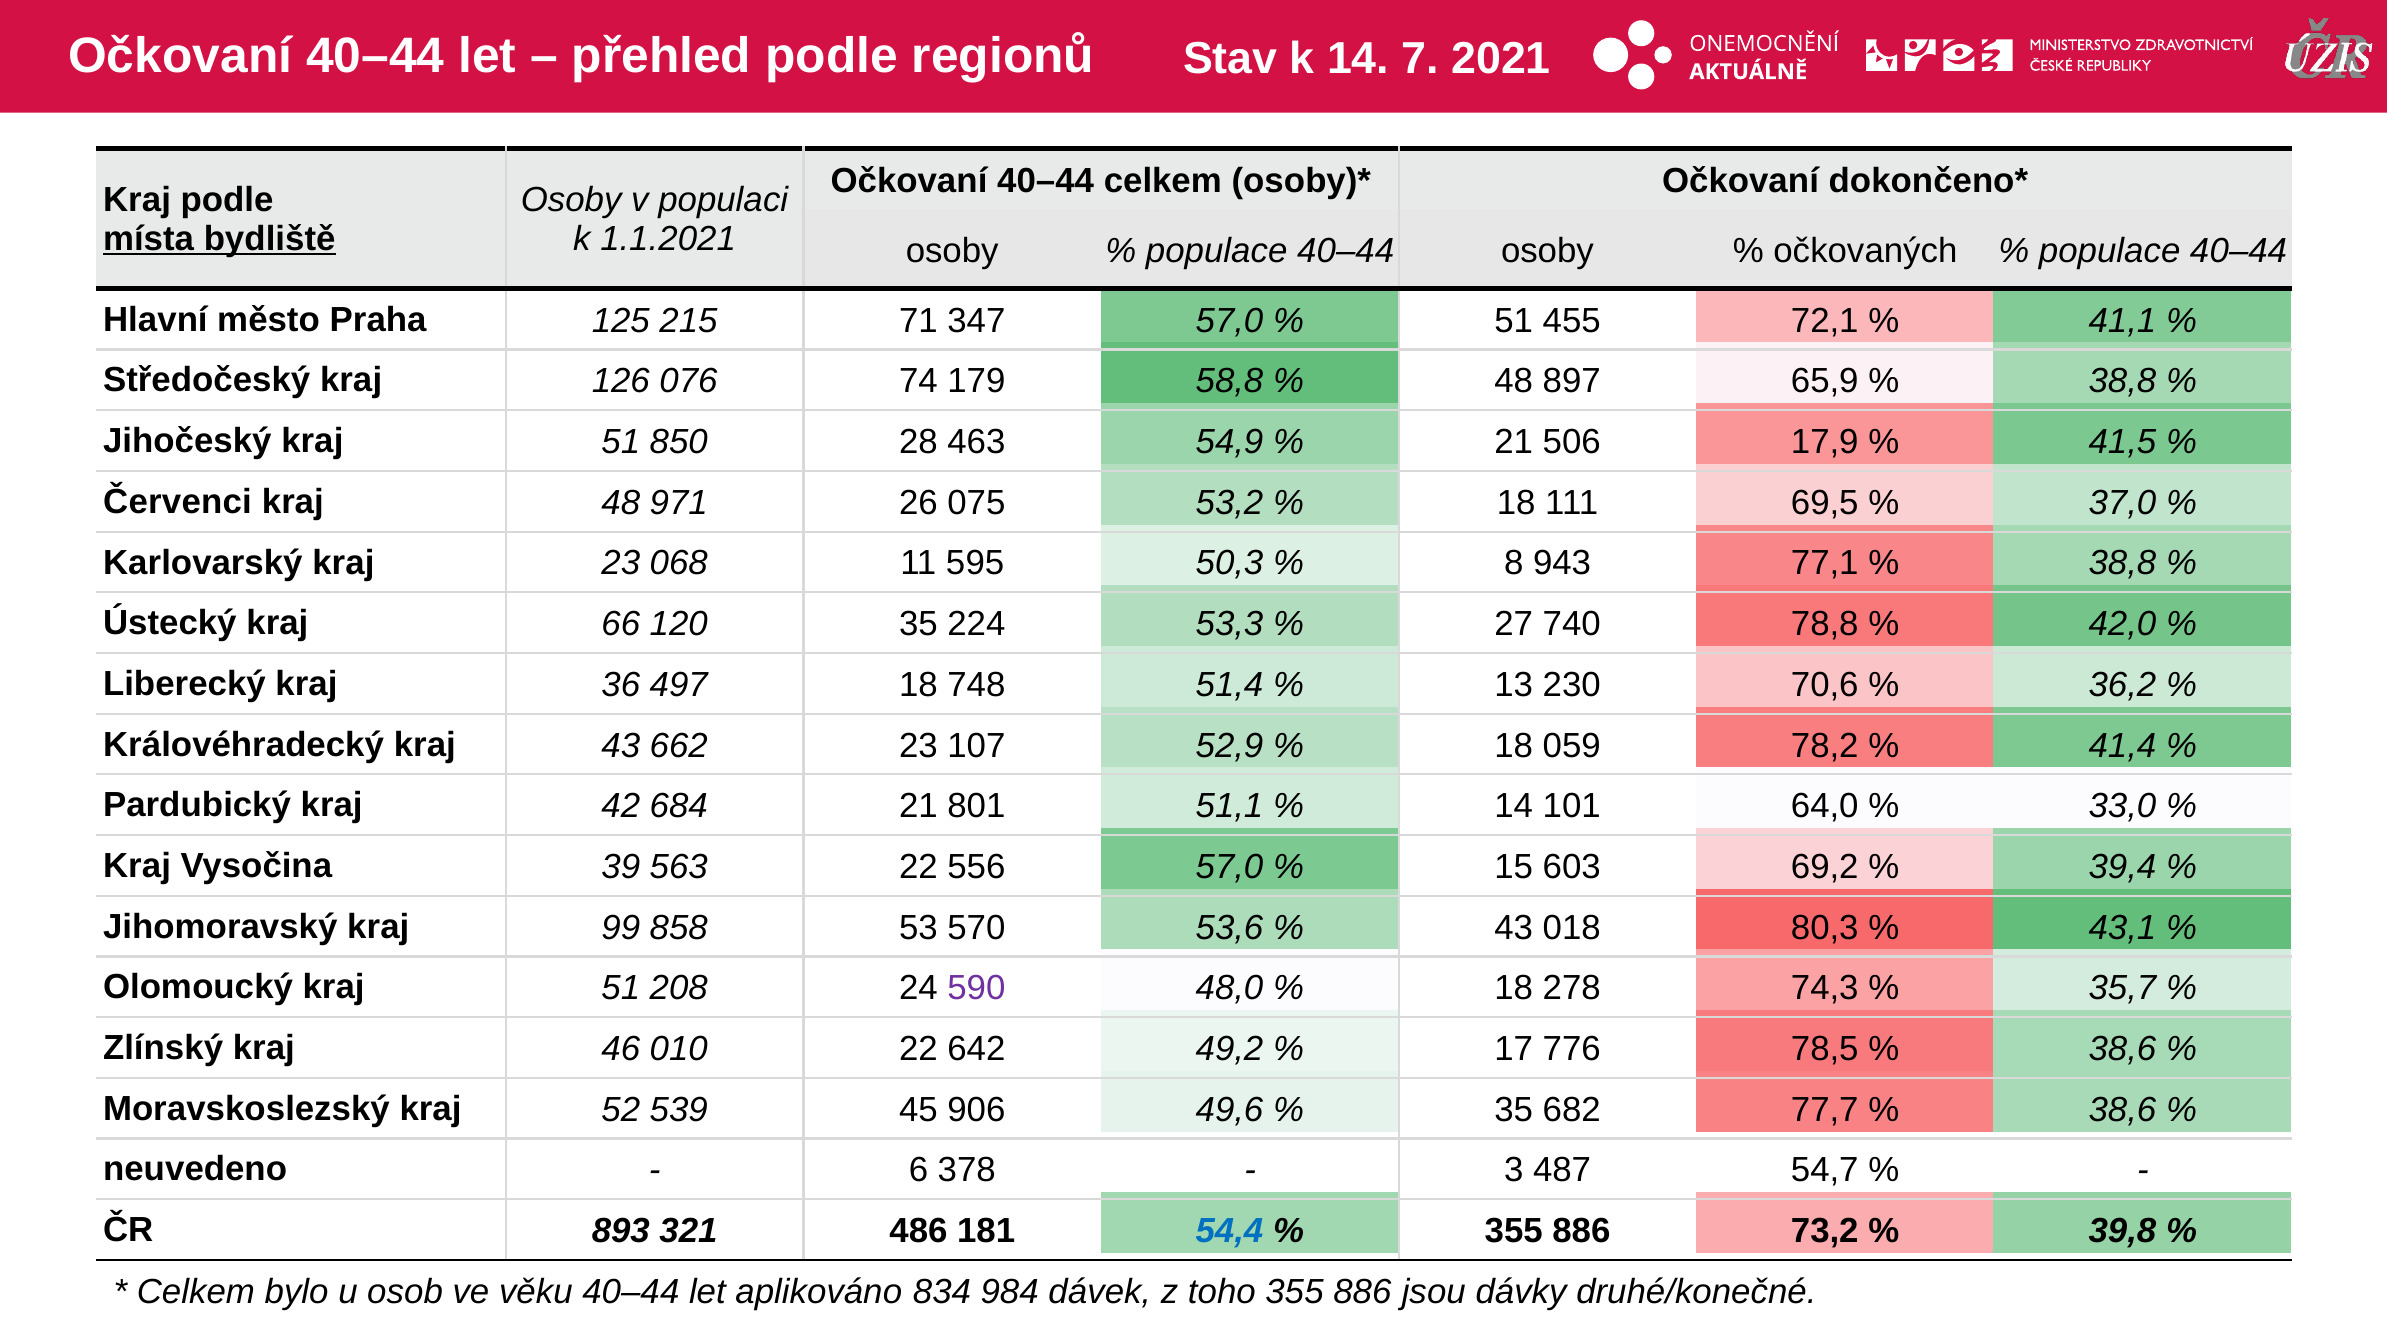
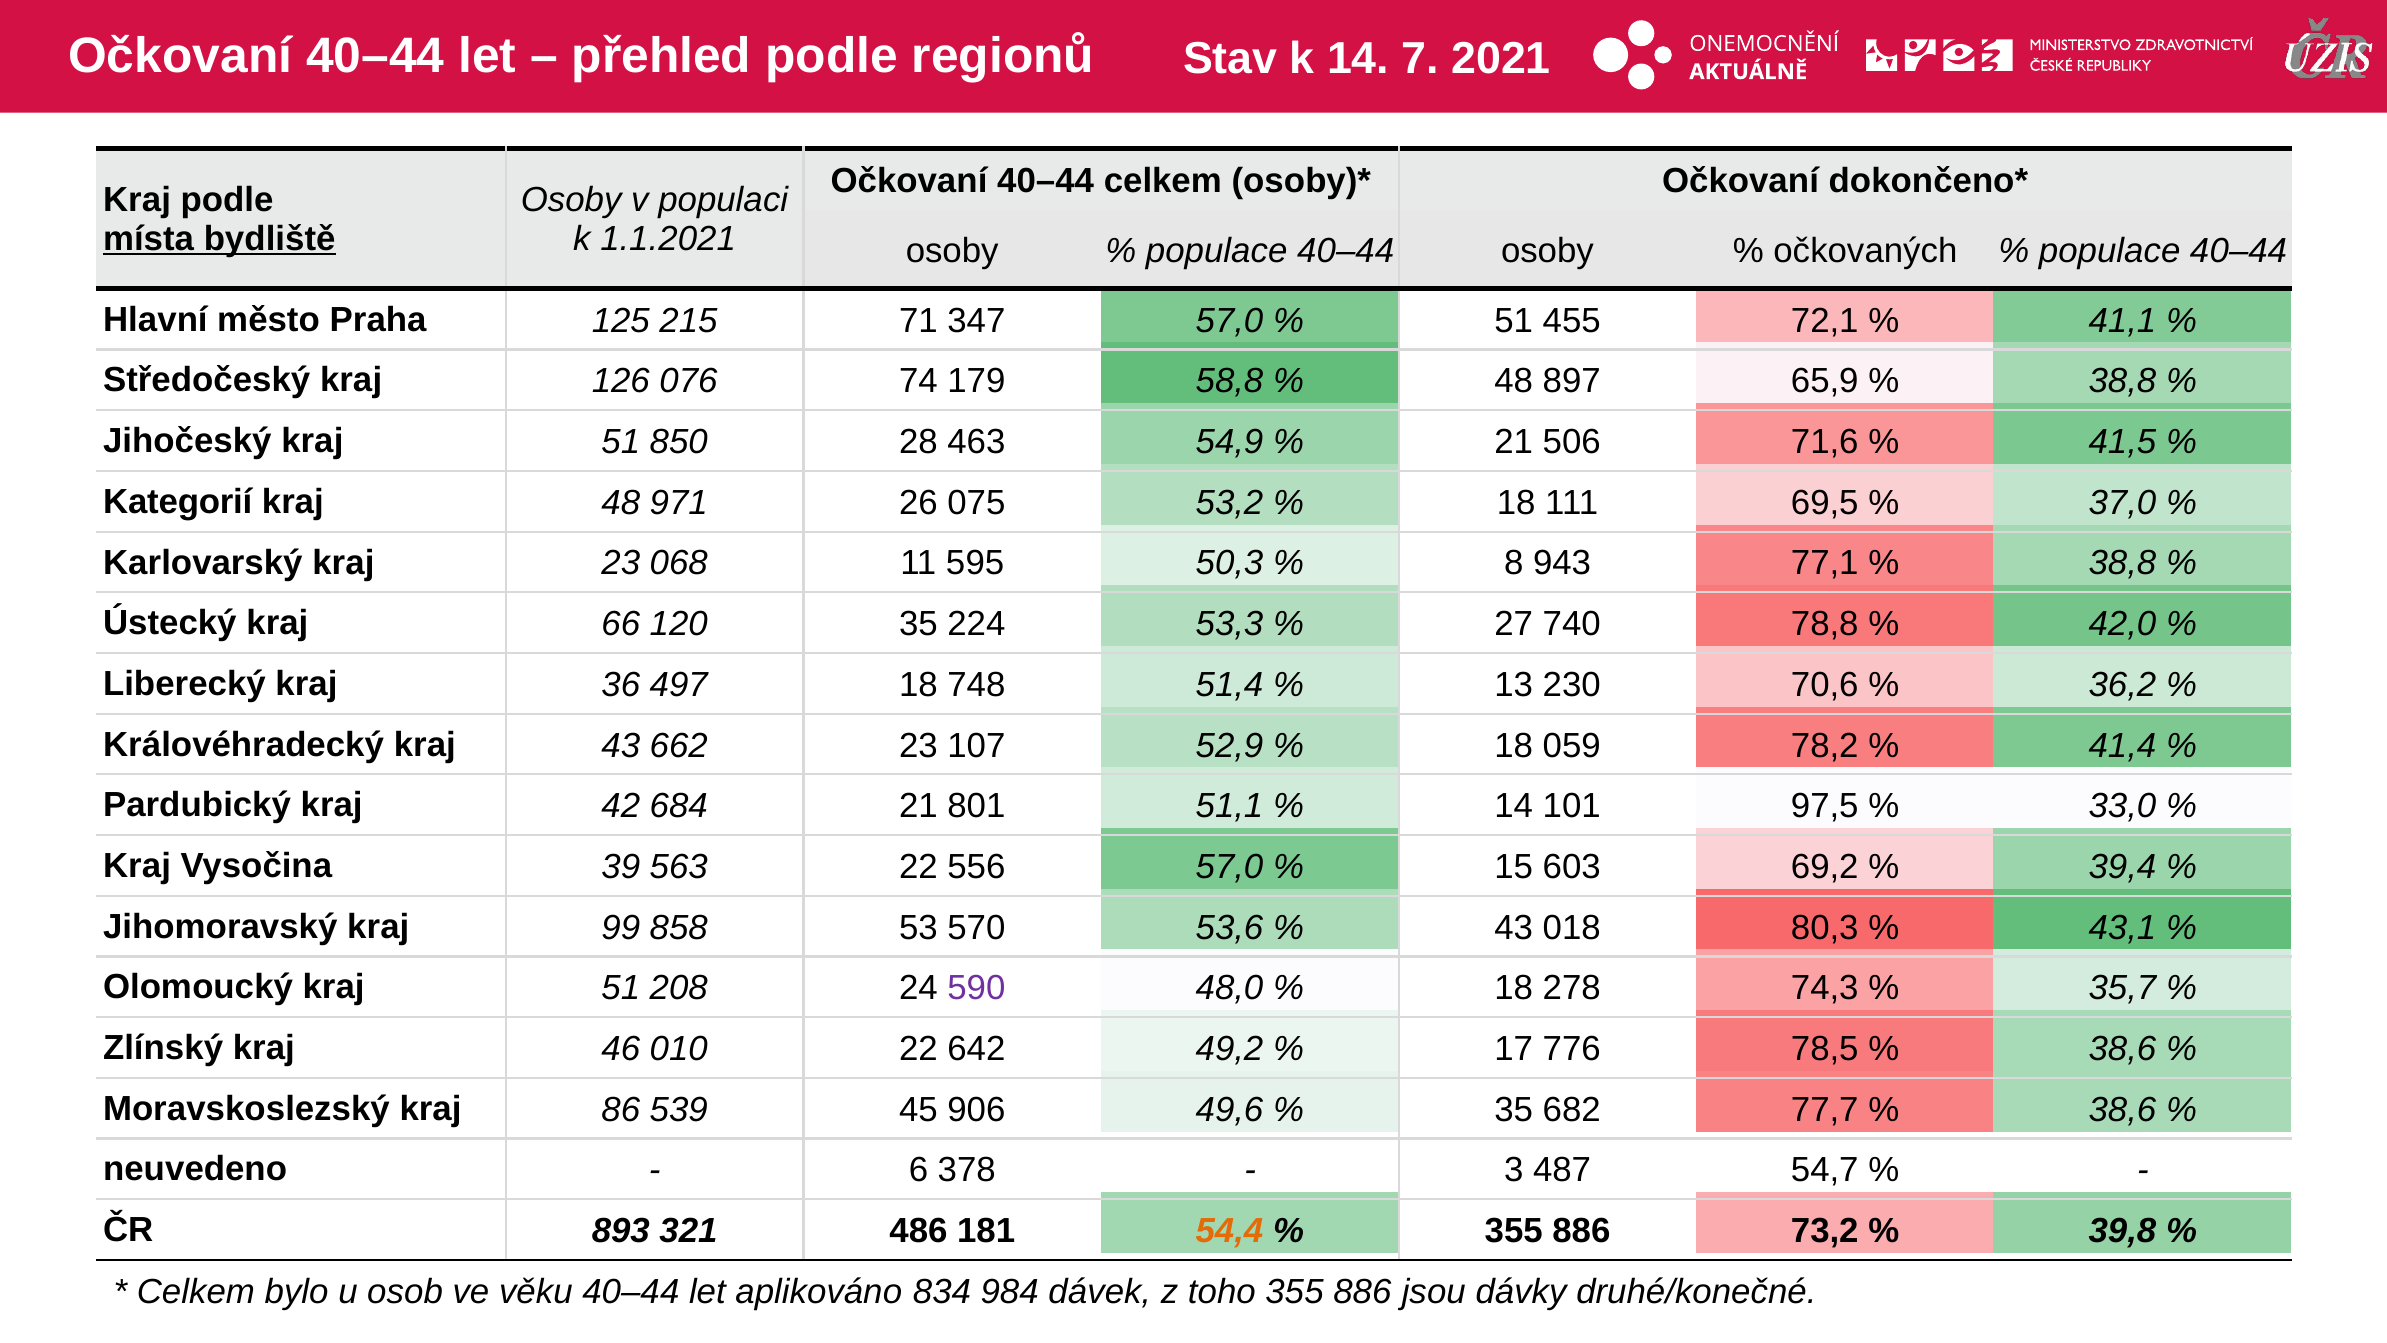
17,9: 17,9 -> 71,6
Červenci: Červenci -> Kategorií
64,0: 64,0 -> 97,5
52: 52 -> 86
54,4 colour: blue -> orange
